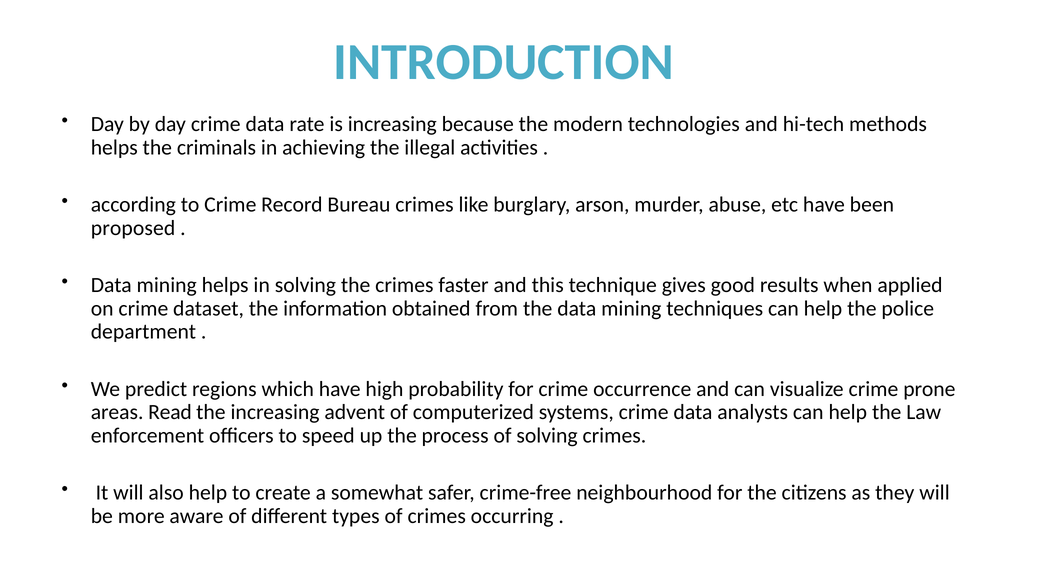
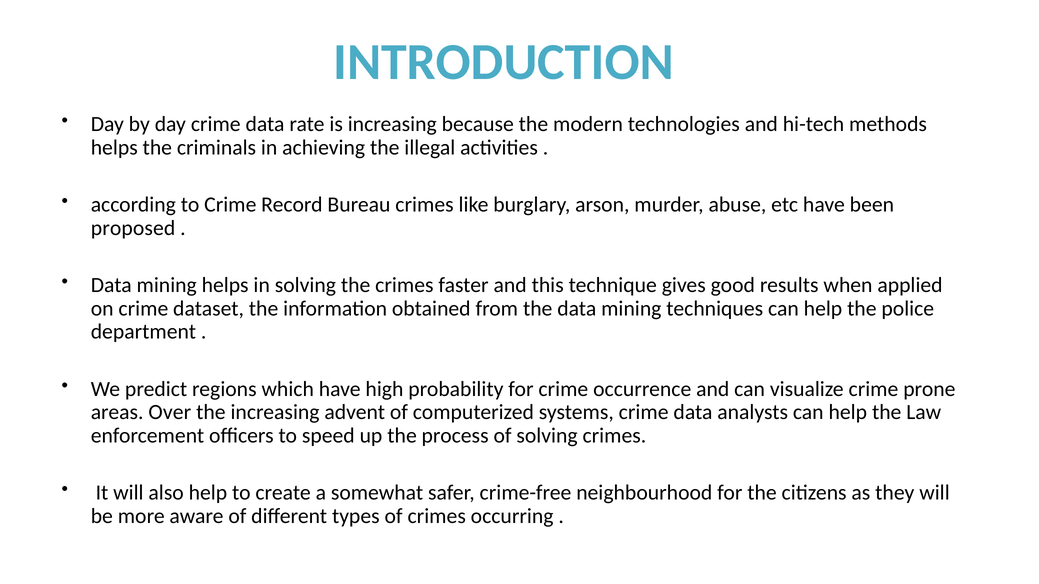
Read: Read -> Over
